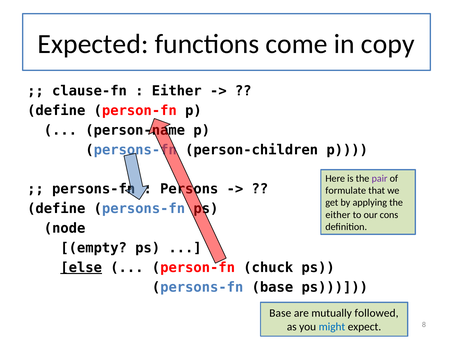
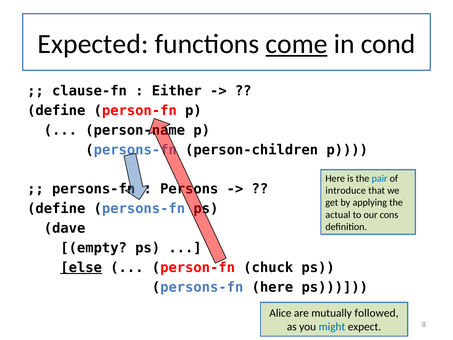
come underline: none -> present
copy: copy -> cond
pair colour: purple -> blue
formulate: formulate -> introduce
either at (338, 215): either -> actual
node: node -> dave
persons-fn base: base -> here
Base at (280, 313): Base -> Alice
